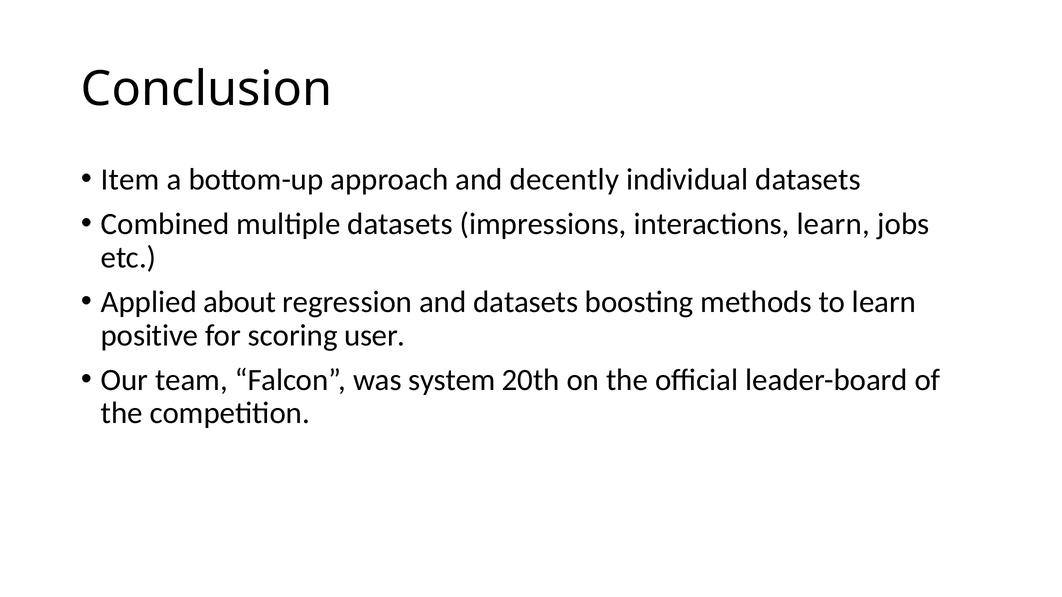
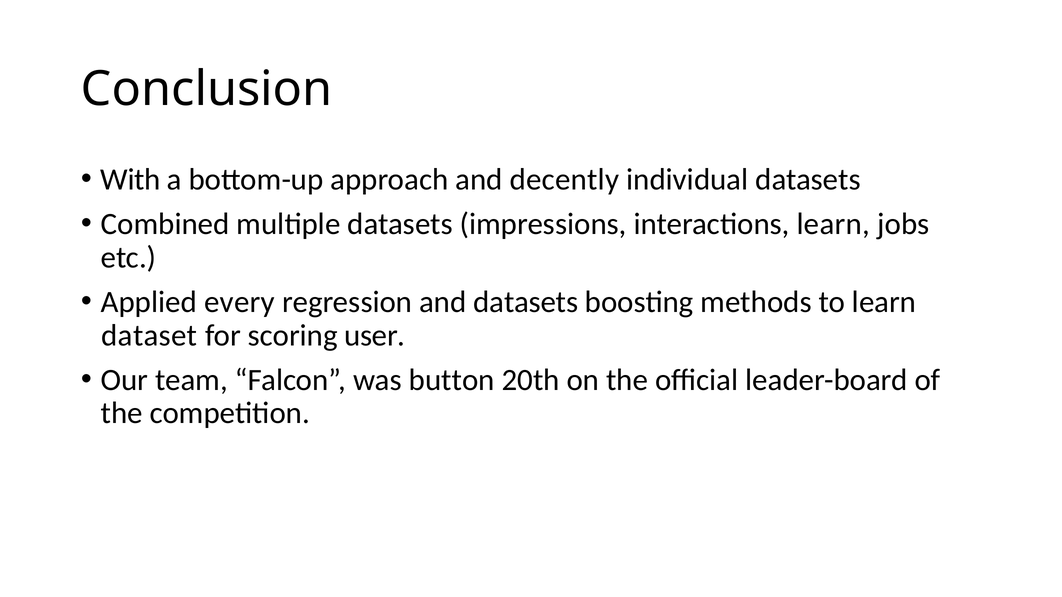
Item: Item -> With
about: about -> every
positive: positive -> dataset
system: system -> button
